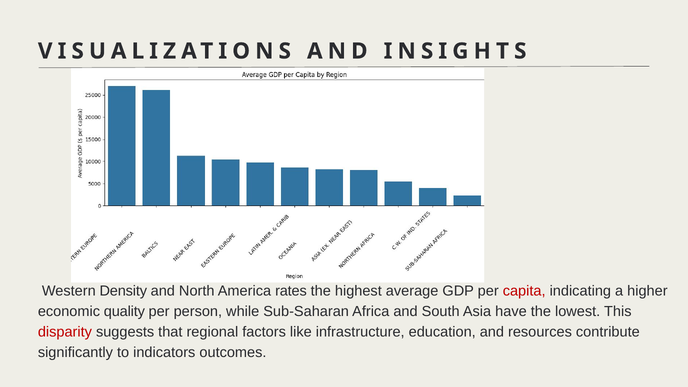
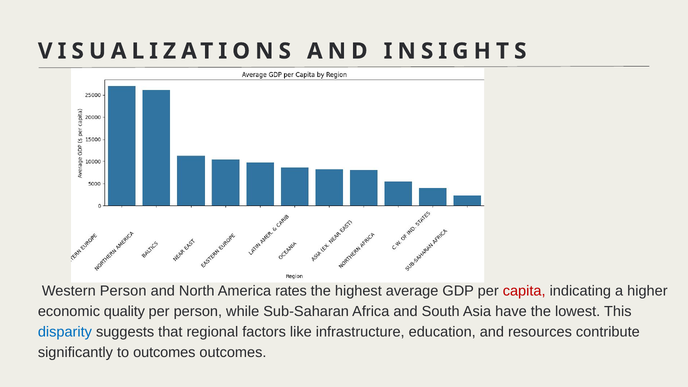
Western Density: Density -> Person
disparity colour: red -> blue
to indicators: indicators -> outcomes
